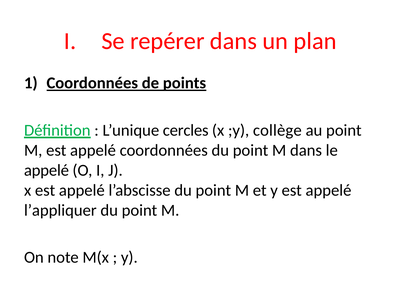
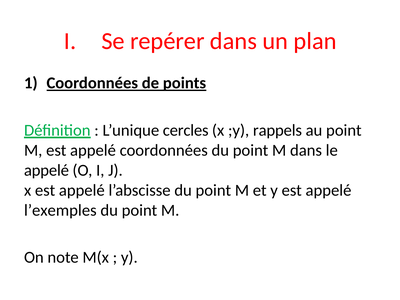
collège: collège -> rappels
l’appliquer: l’appliquer -> l’exemples
